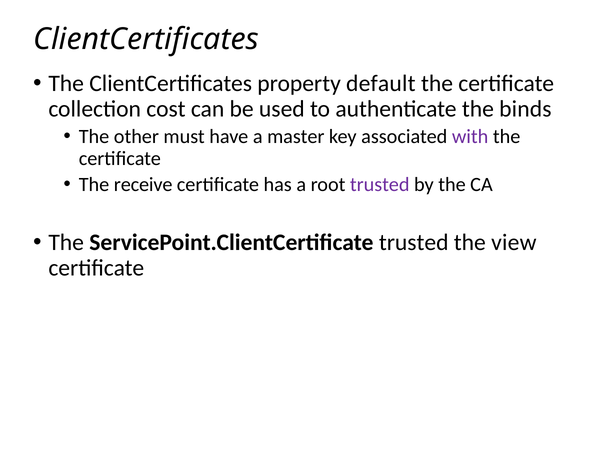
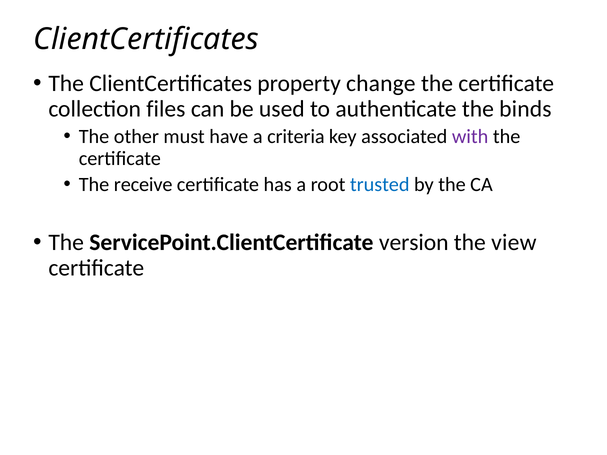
default: default -> change
cost: cost -> files
master: master -> criteria
trusted at (380, 185) colour: purple -> blue
ServicePoint.ClientCertificate trusted: trusted -> version
